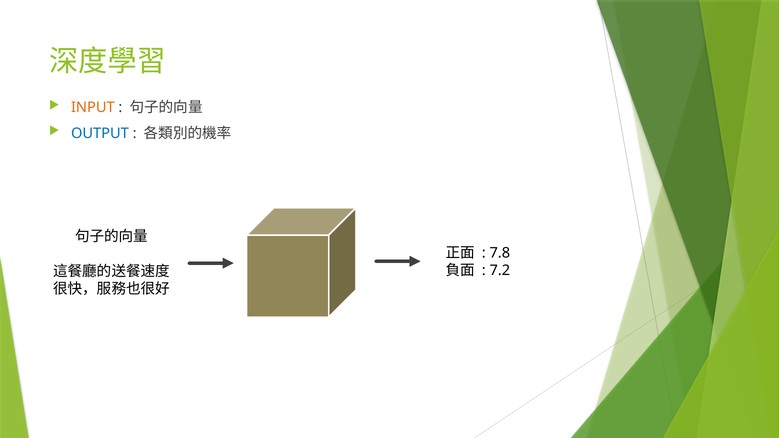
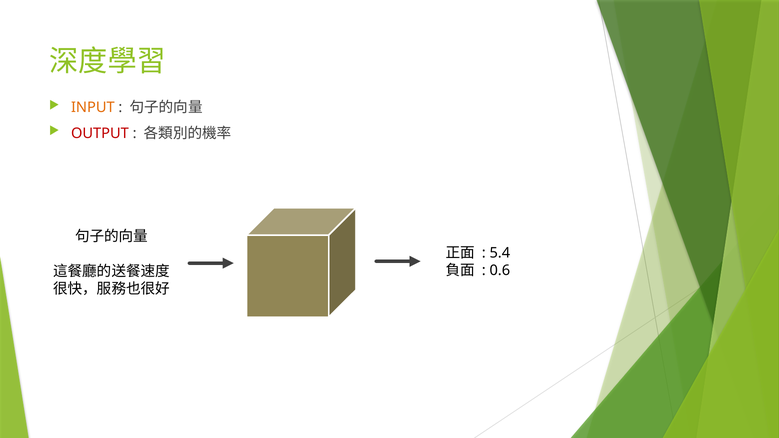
OUTPUT colour: blue -> red
7.8: 7.8 -> 5.4
7.2: 7.2 -> 0.6
